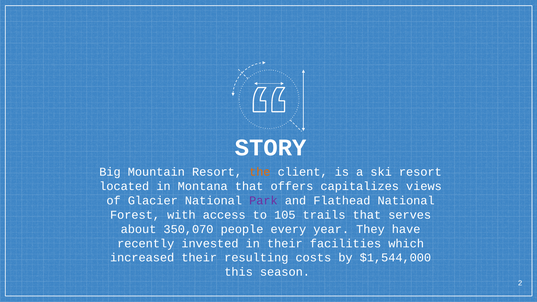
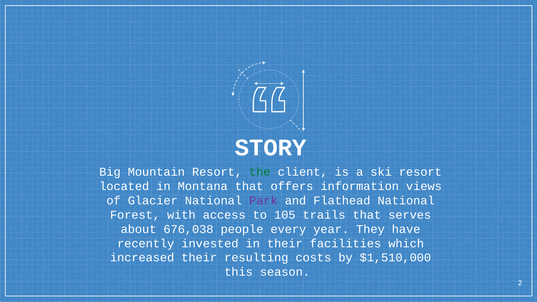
the colour: orange -> green
capitalizes: capitalizes -> information
350,070: 350,070 -> 676,038
$1,544,000: $1,544,000 -> $1,510,000
